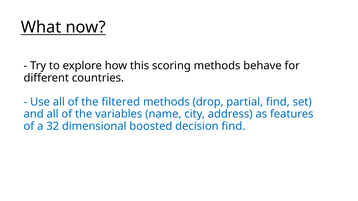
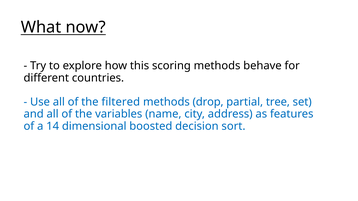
partial find: find -> tree
32: 32 -> 14
decision find: find -> sort
